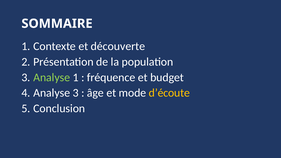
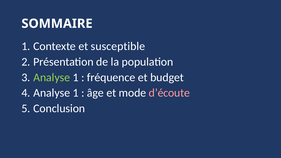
découverte: découverte -> susceptible
3 at (76, 93): 3 -> 1
d’écoute colour: yellow -> pink
